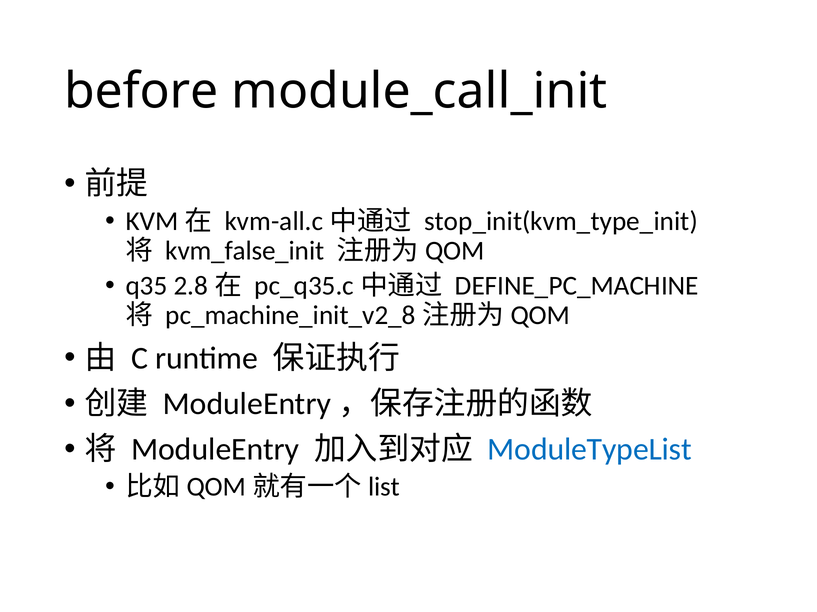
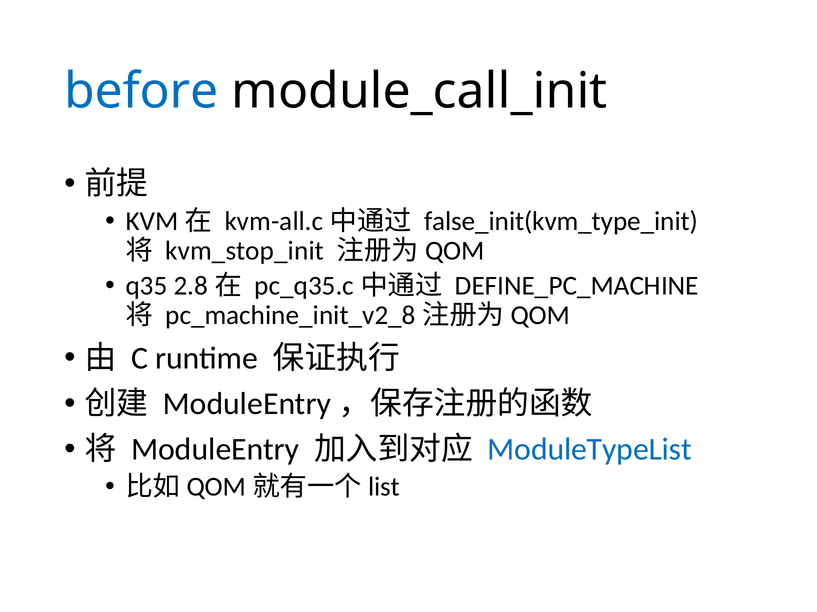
before colour: black -> blue
stop_init(kvm_type_init: stop_init(kvm_type_init -> false_init(kvm_type_init
kvm_false_init: kvm_false_init -> kvm_stop_init
